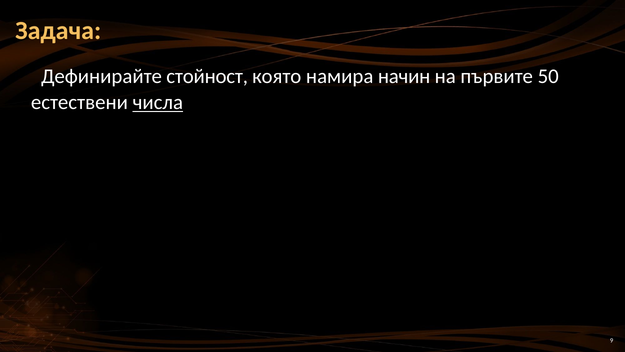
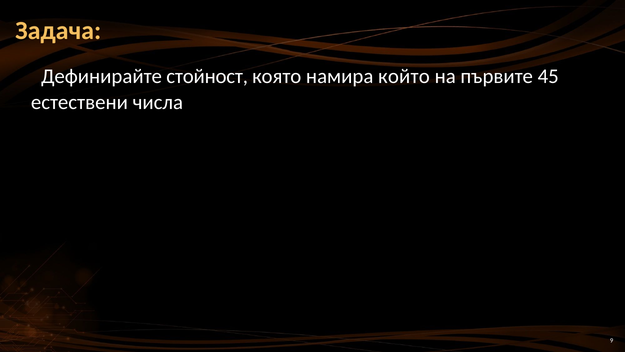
начин: начин -> който
50: 50 -> 45
числа underline: present -> none
